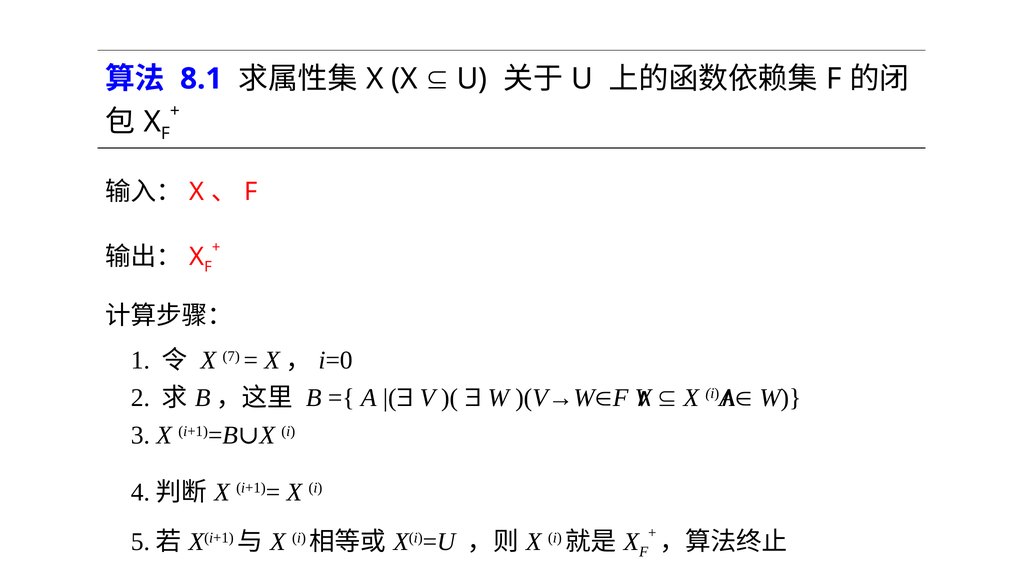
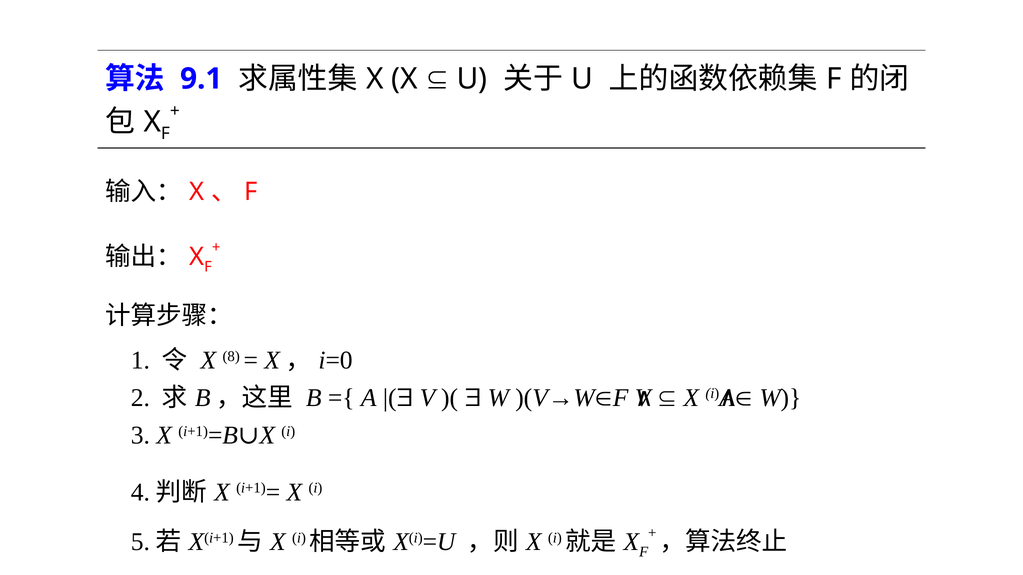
8.1: 8.1 -> 9.1
7: 7 -> 8
